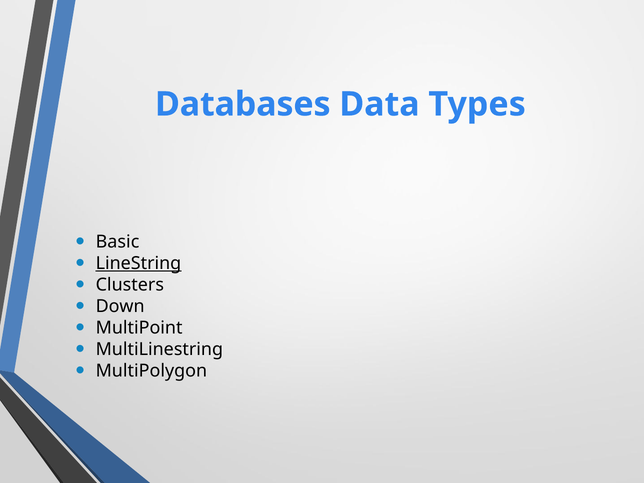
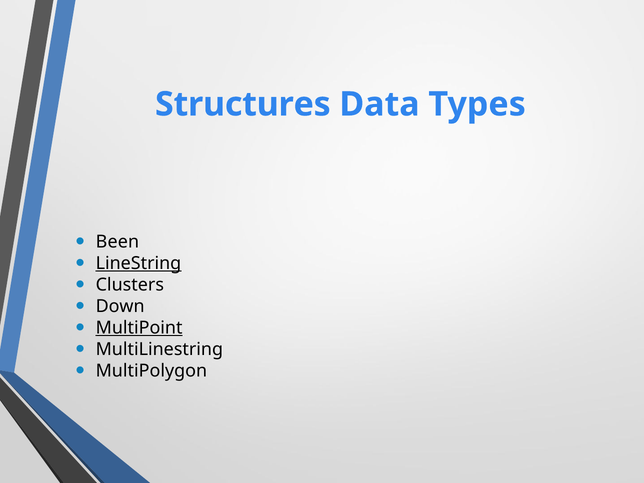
Databases: Databases -> Structures
Basic: Basic -> Been
MultiPoint underline: none -> present
